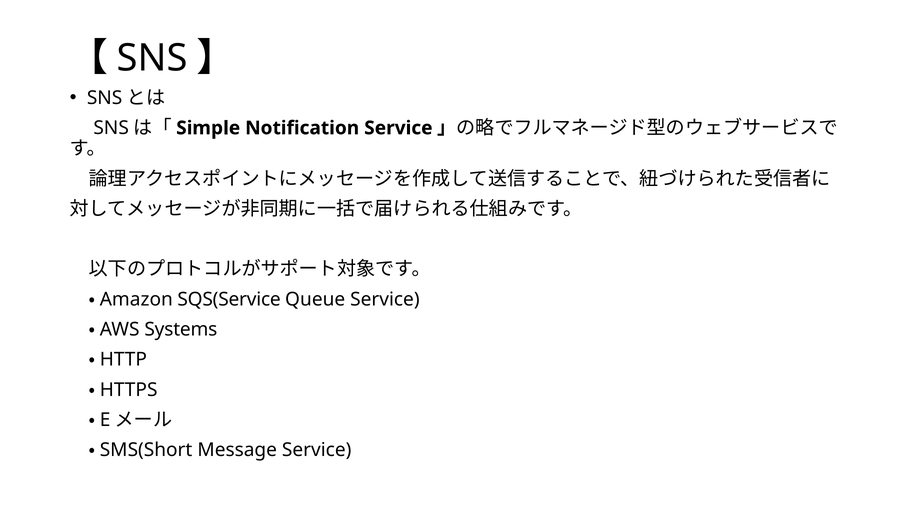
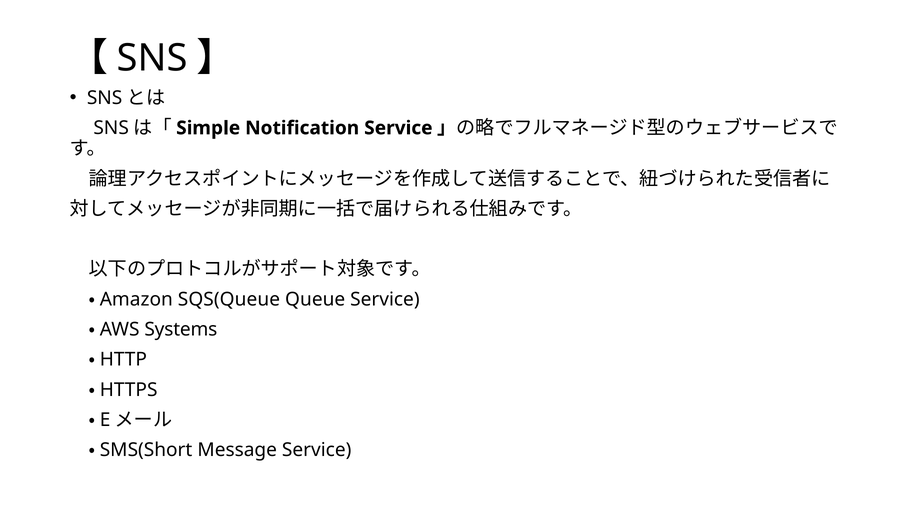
SQS(Service: SQS(Service -> SQS(Queue
